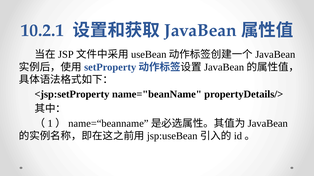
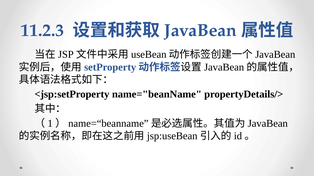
10.2.1: 10.2.1 -> 11.2.3
